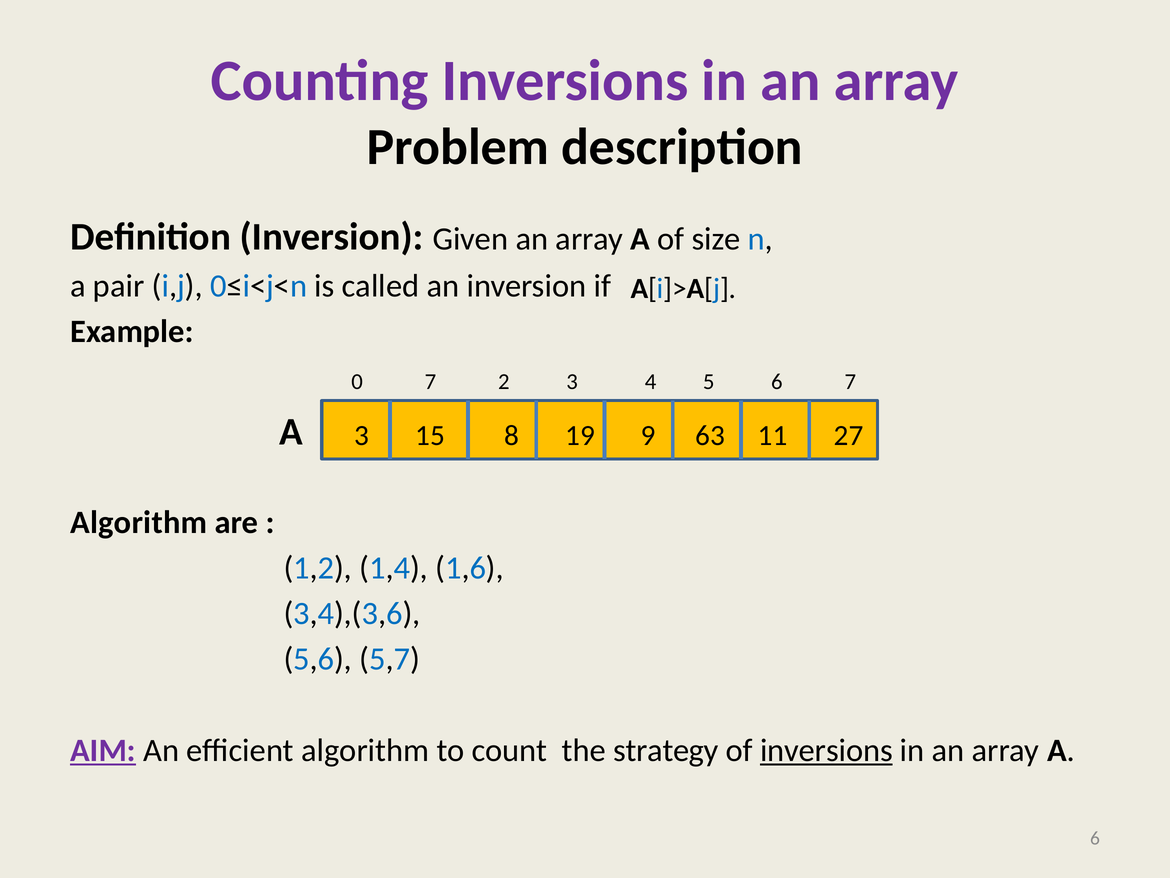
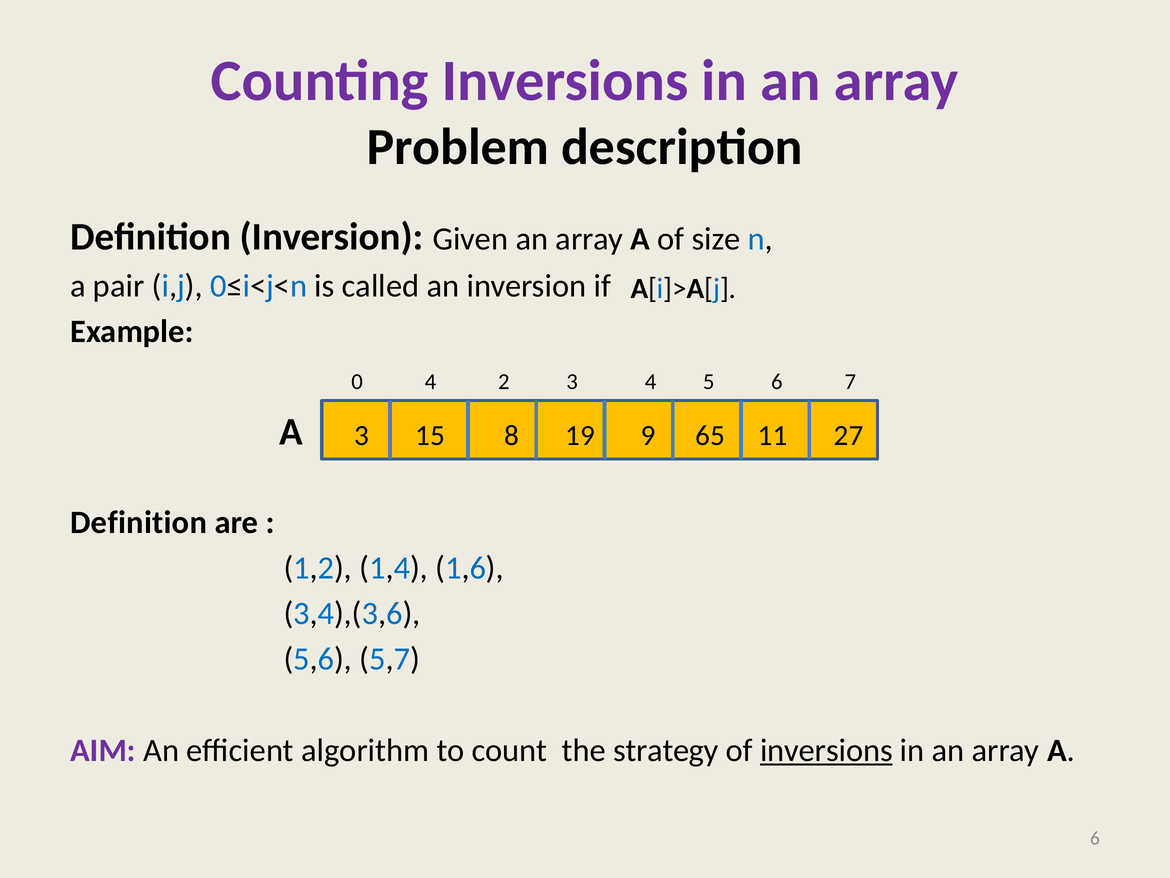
0 7: 7 -> 4
63: 63 -> 65
Algorithm at (139, 522): Algorithm -> Definition
AIM underline: present -> none
